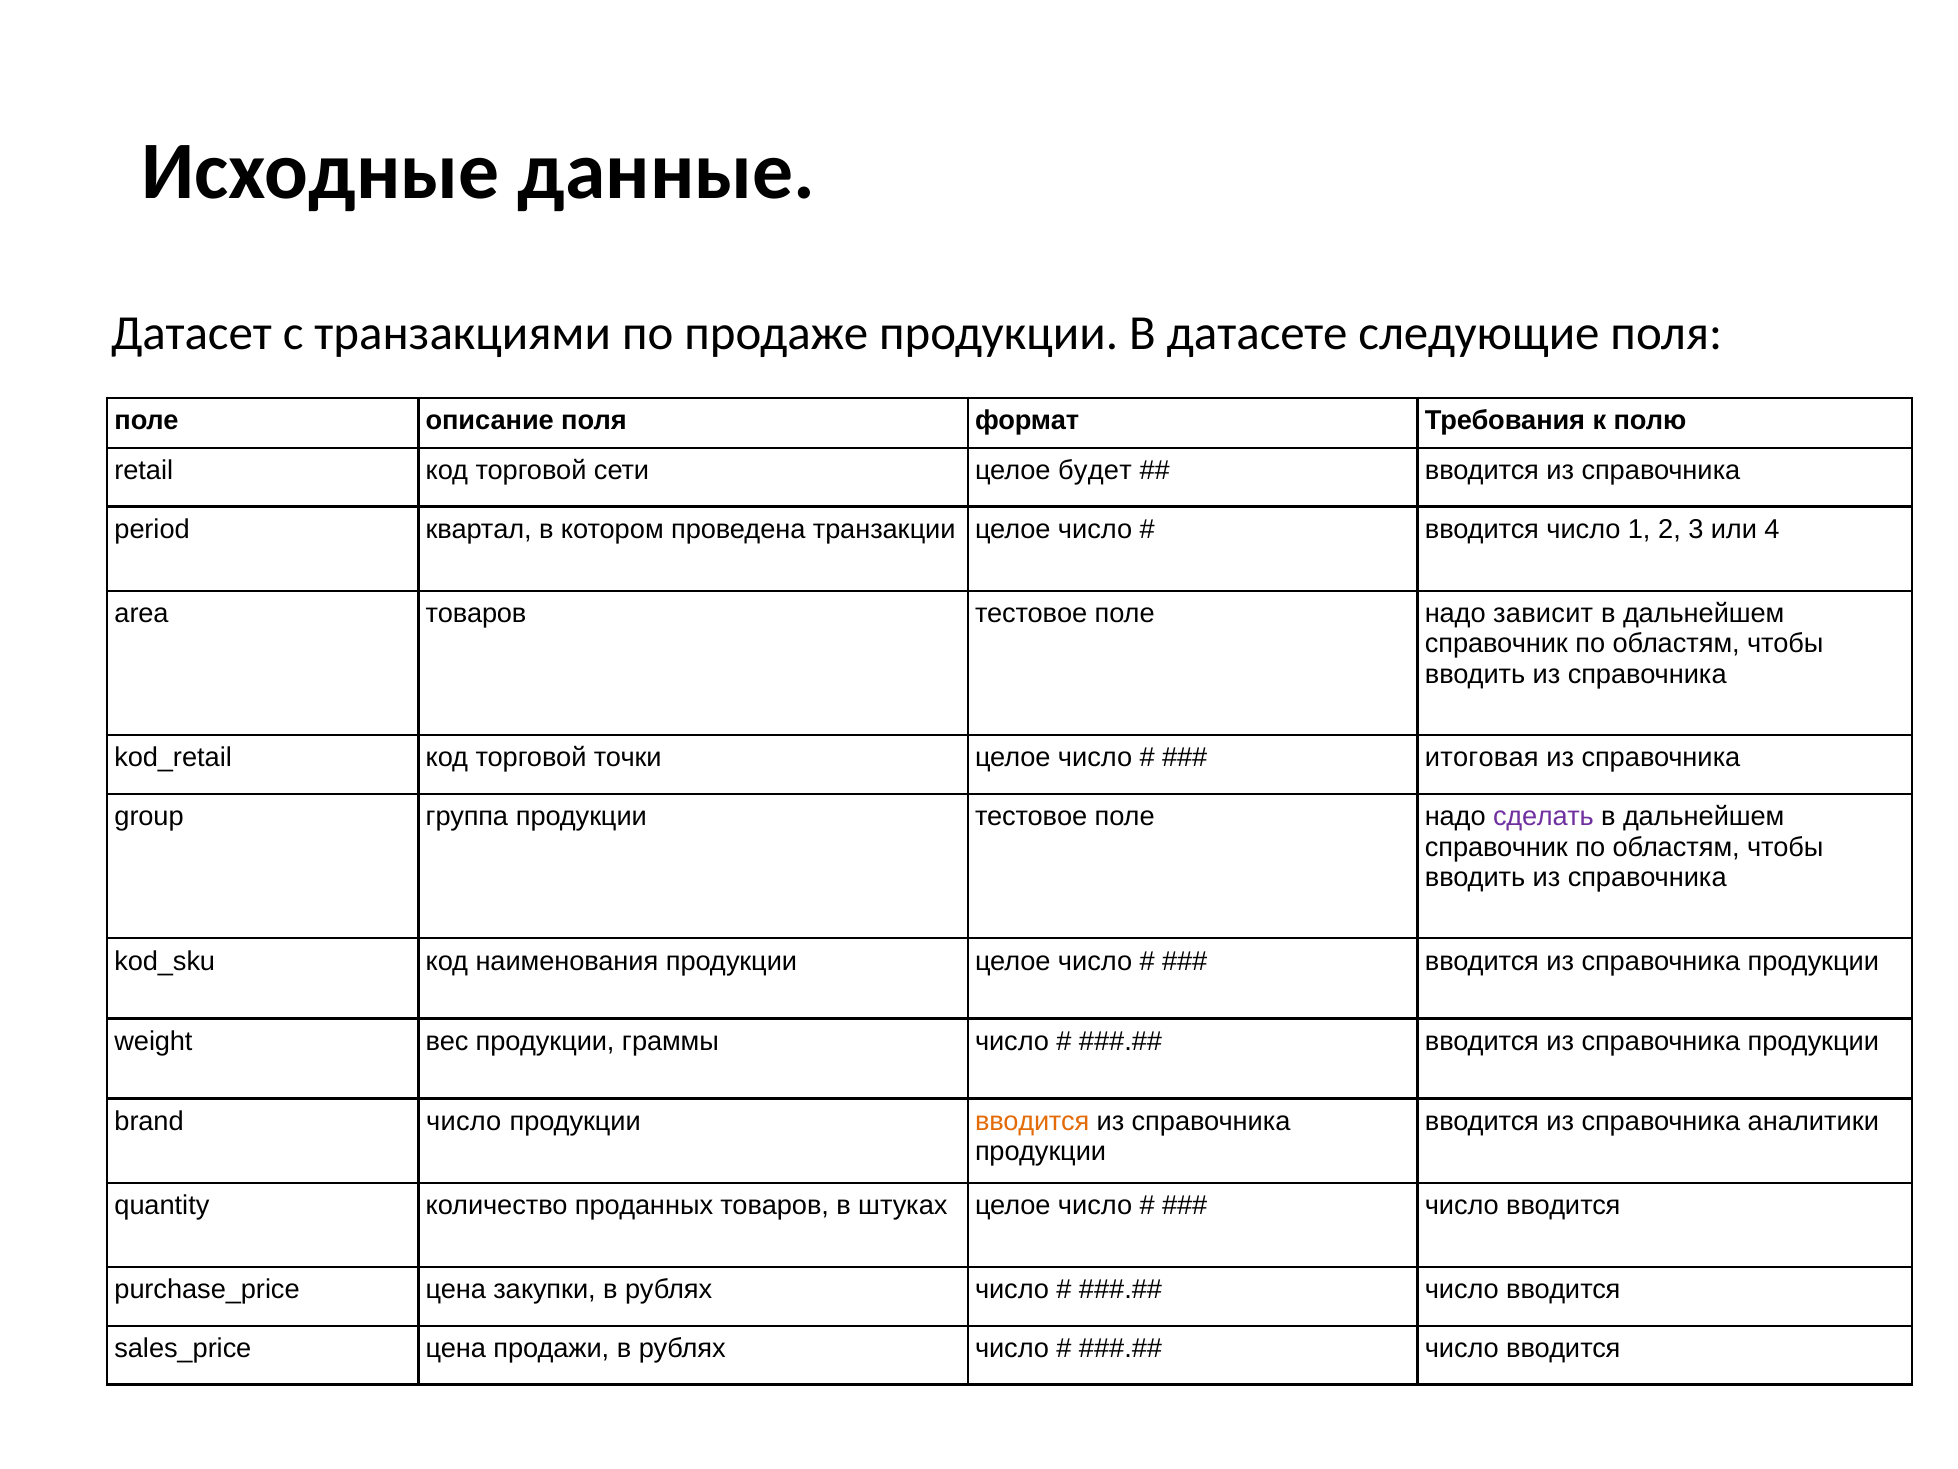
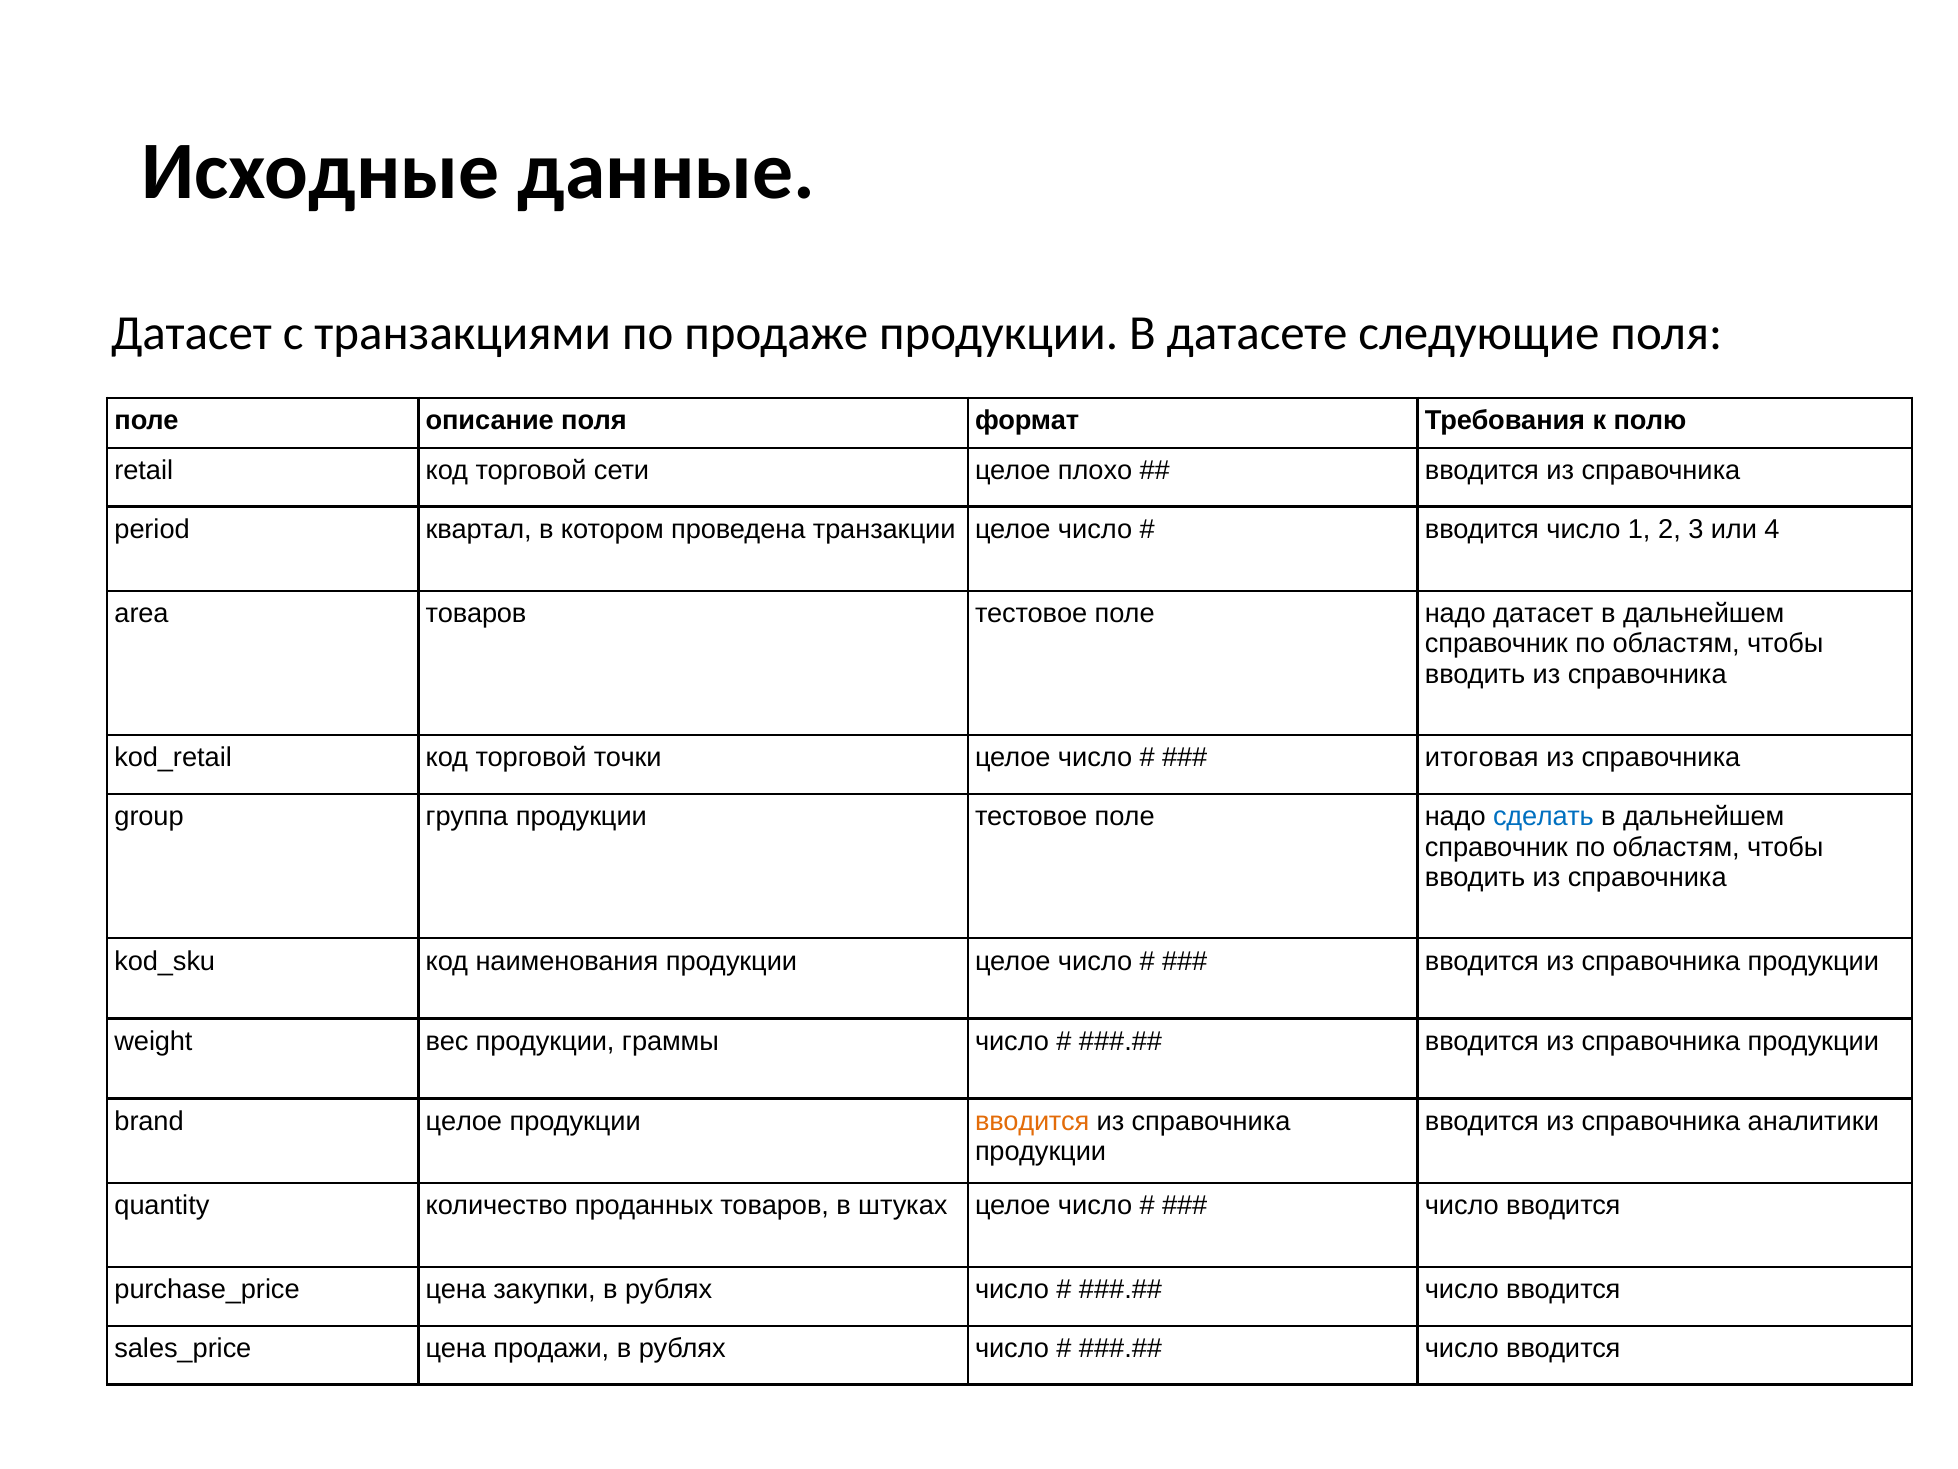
будет: будет -> плохо
надо зависит: зависит -> датасет
сделать colour: purple -> blue
brand число: число -> целое
